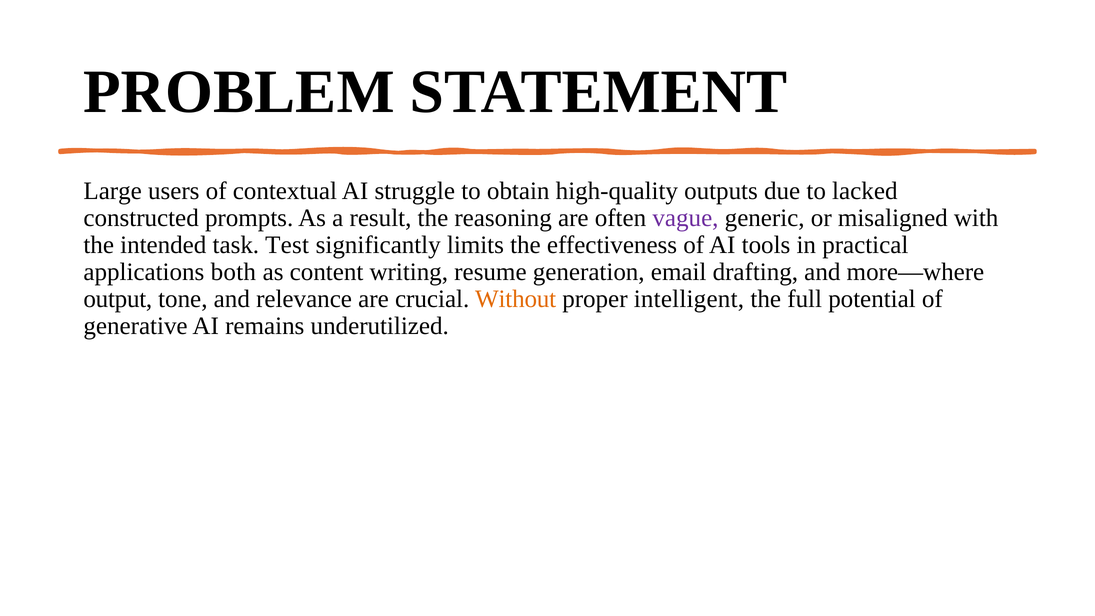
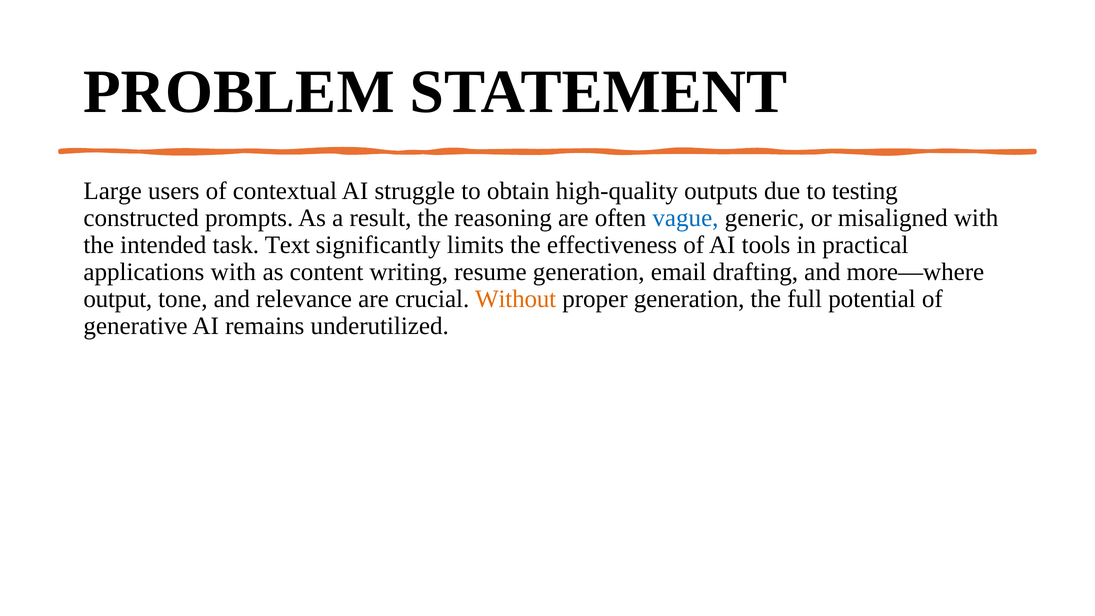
lacked: lacked -> testing
vague colour: purple -> blue
Test: Test -> Text
applications both: both -> with
proper intelligent: intelligent -> generation
